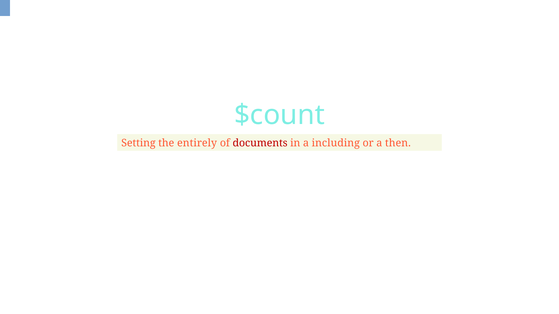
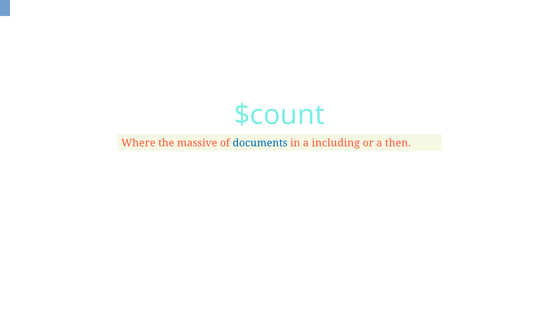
Setting: Setting -> Where
entirely: entirely -> massive
documents colour: red -> blue
